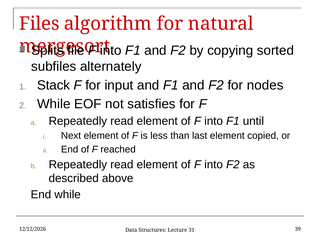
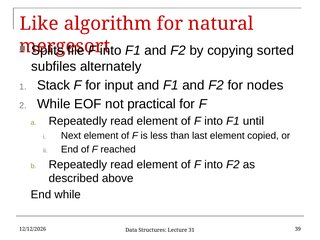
Files: Files -> Like
satisfies: satisfies -> practical
